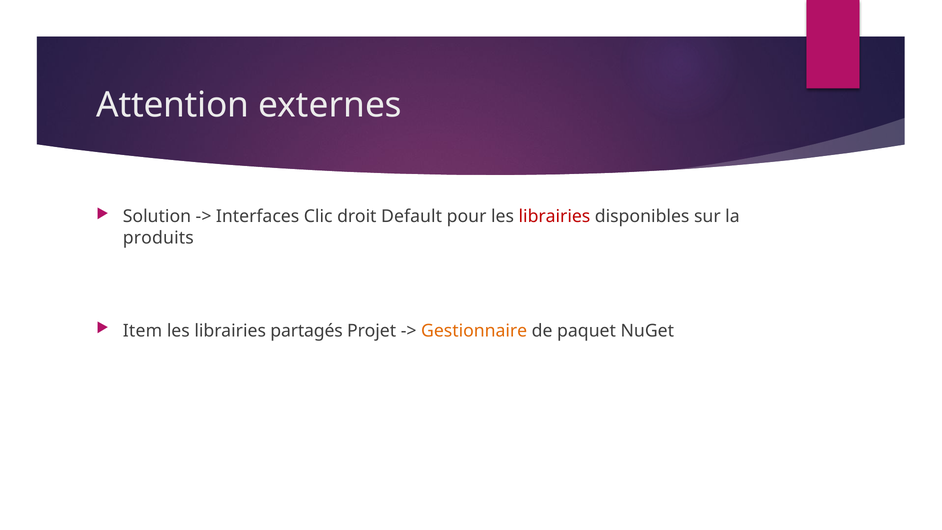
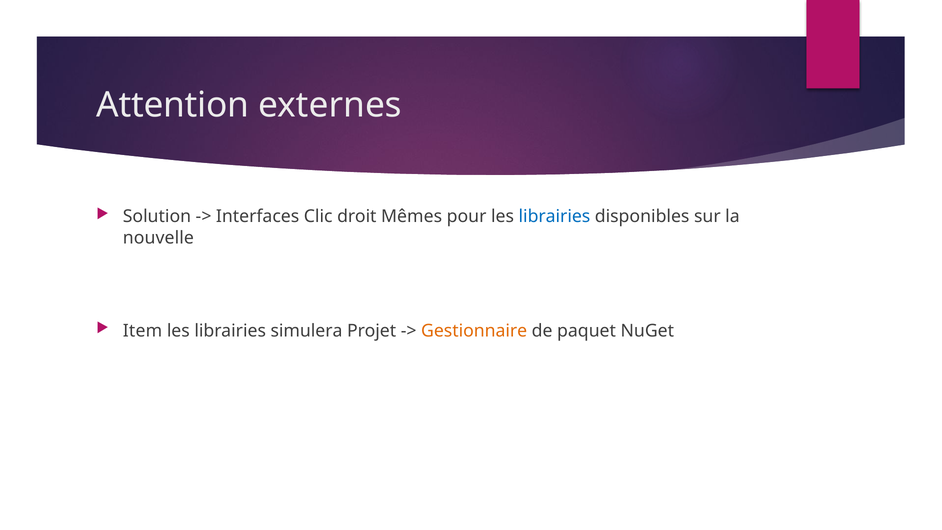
Default: Default -> Mêmes
librairies at (554, 217) colour: red -> blue
produits: produits -> nouvelle
partagés: partagés -> simulera
